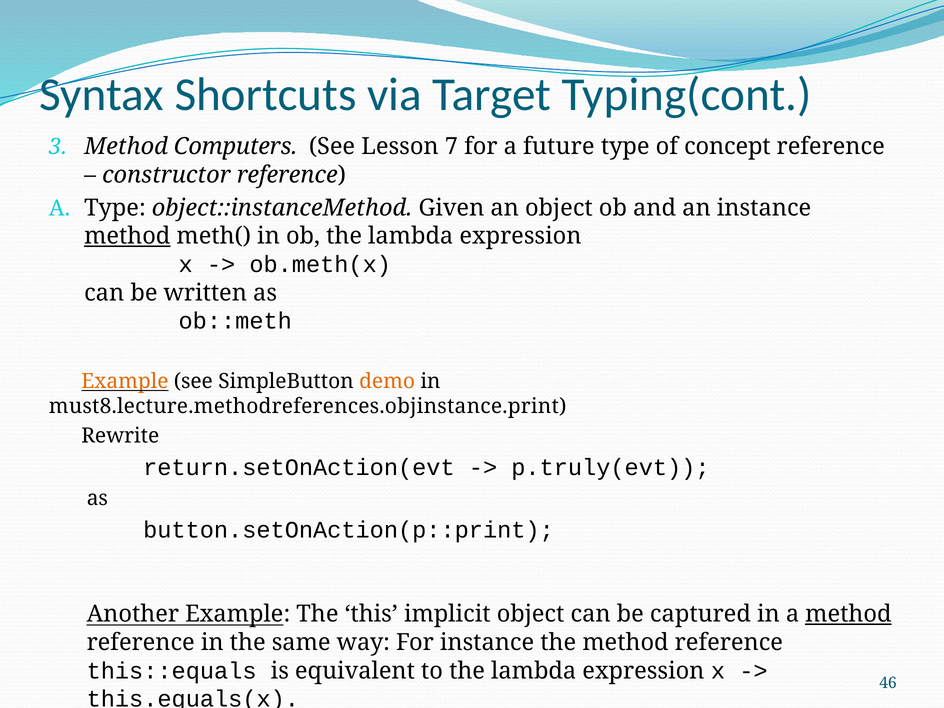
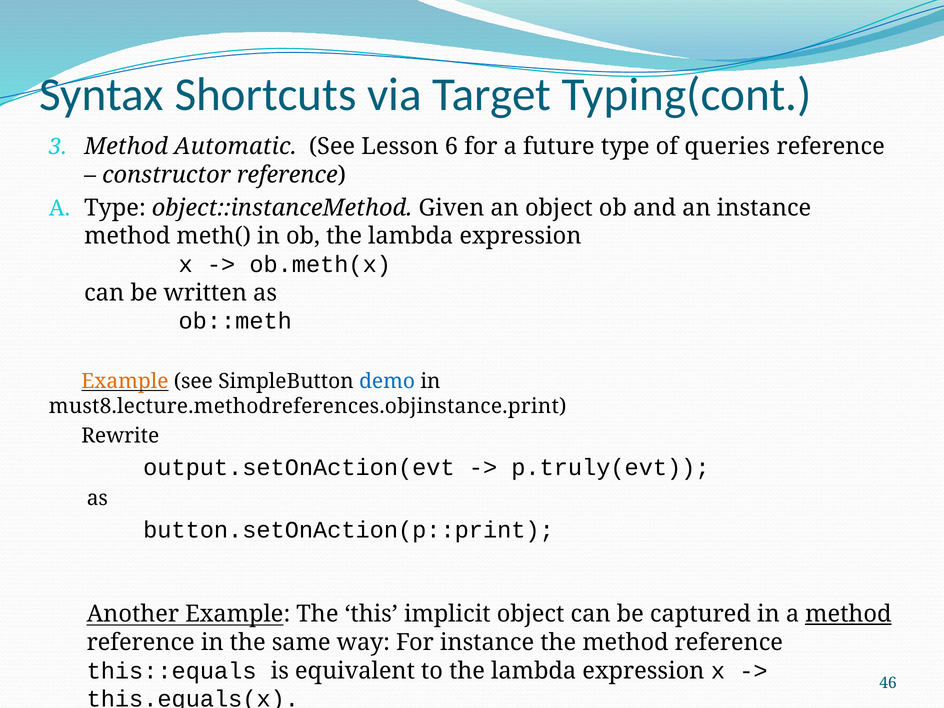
Computers: Computers -> Automatic
7: 7 -> 6
concept: concept -> queries
method at (127, 236) underline: present -> none
demo colour: orange -> blue
return.setOnAction(evt: return.setOnAction(evt -> output.setOnAction(evt
